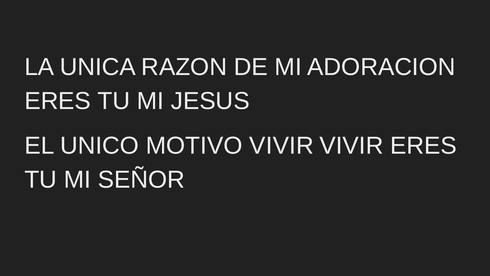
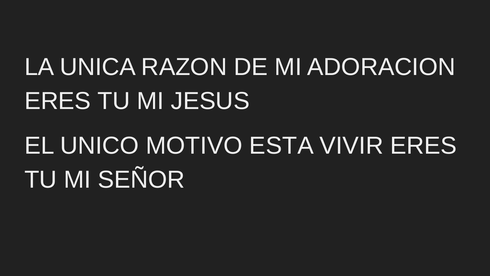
MOTIVO VIVIR: VIVIR -> ESTA
